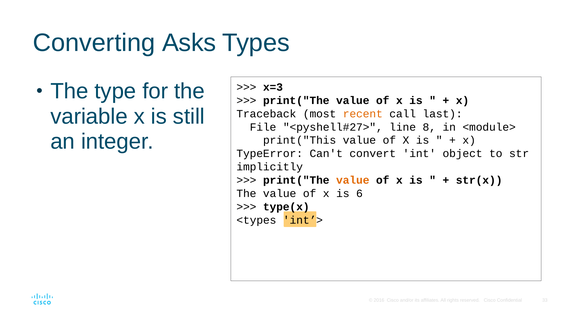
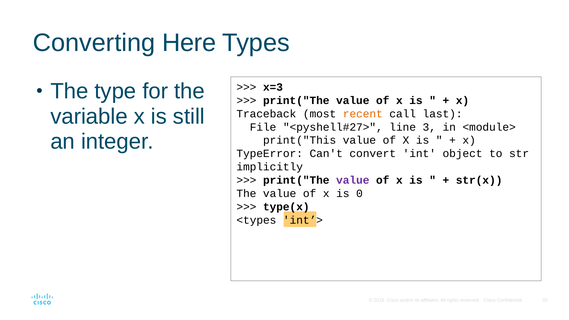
Asks: Asks -> Here
8: 8 -> 3
value at (353, 180) colour: orange -> purple
6: 6 -> 0
